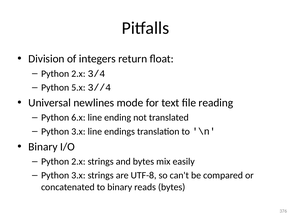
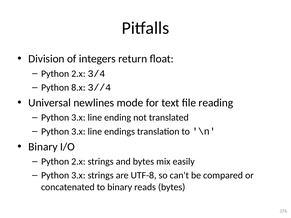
5.x: 5.x -> 8.x
6.x at (78, 118): 6.x -> 3.x
